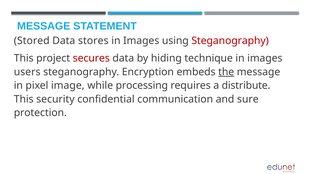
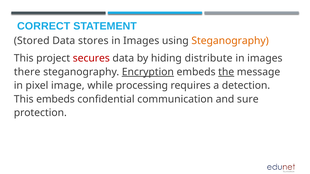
MESSAGE at (44, 26): MESSAGE -> CORRECT
Steganography at (230, 41) colour: red -> orange
technique: technique -> distribute
users: users -> there
Encryption underline: none -> present
distribute: distribute -> detection
This security: security -> embeds
